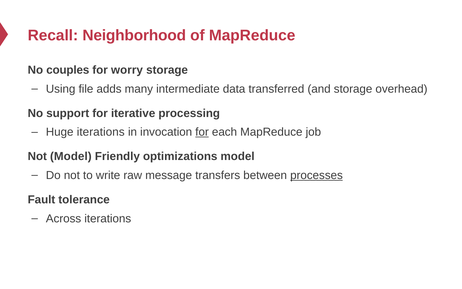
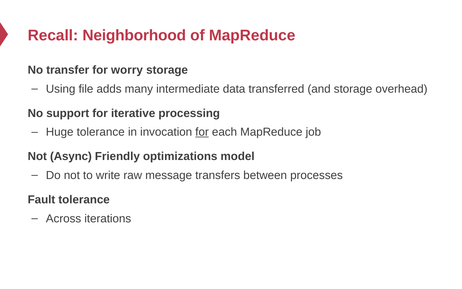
couples: couples -> transfer
Huge iterations: iterations -> tolerance
Not Model: Model -> Async
processes underline: present -> none
